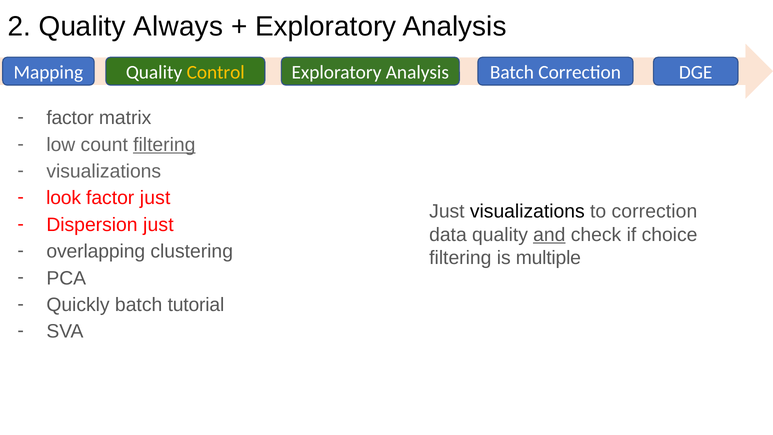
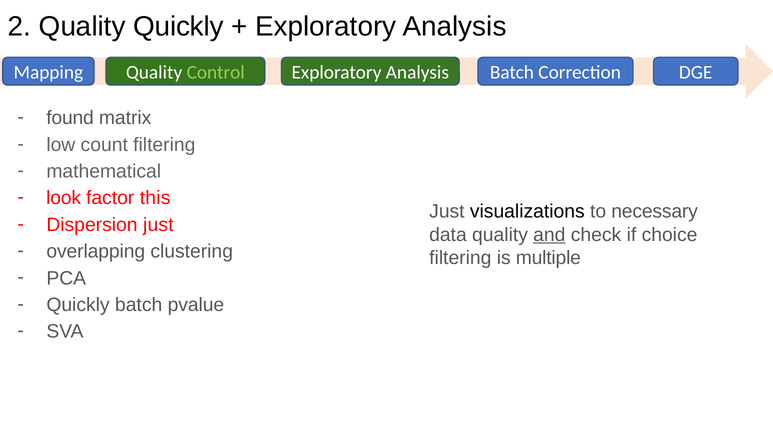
Quality Always: Always -> Quickly
Control colour: yellow -> light green
factor at (70, 118): factor -> found
filtering at (164, 145) underline: present -> none
visualizations at (104, 171): visualizations -> mathematical
factor just: just -> this
to correction: correction -> necessary
tutorial: tutorial -> pvalue
